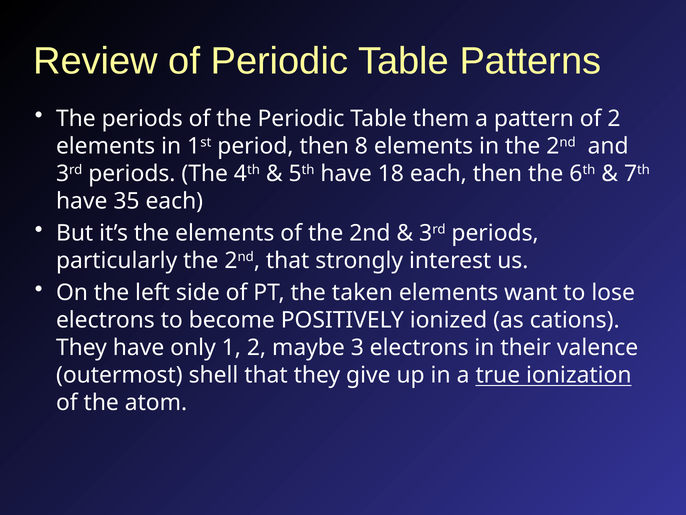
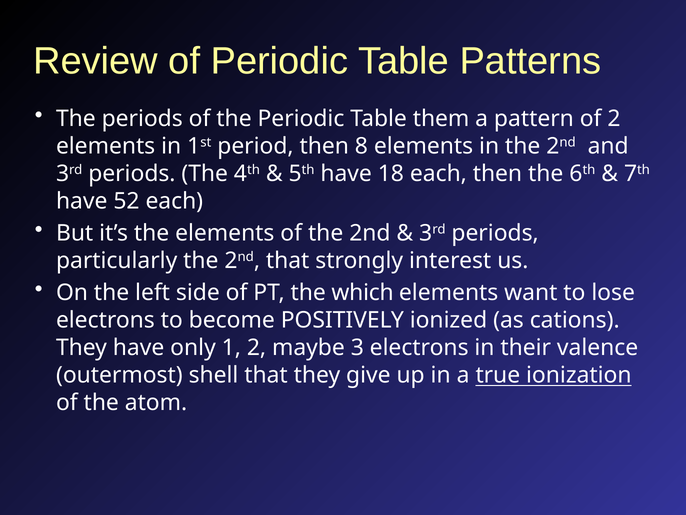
35: 35 -> 52
taken: taken -> which
